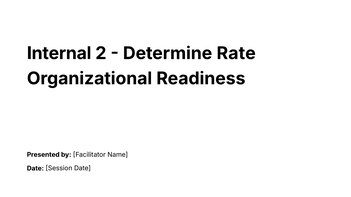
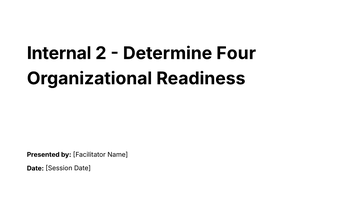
Rate: Rate -> Four
